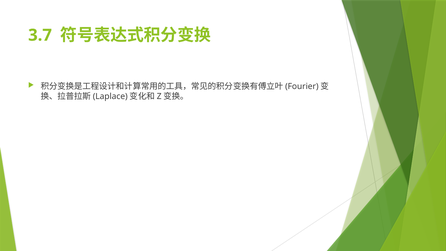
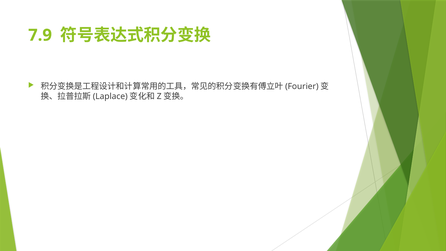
3.7: 3.7 -> 7.9
